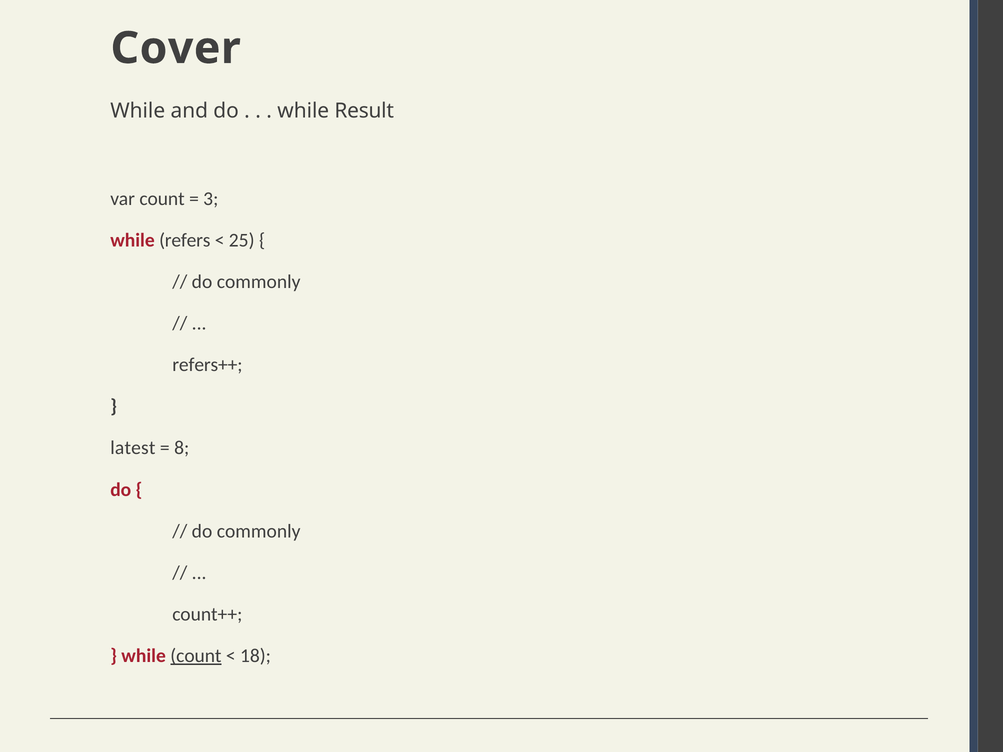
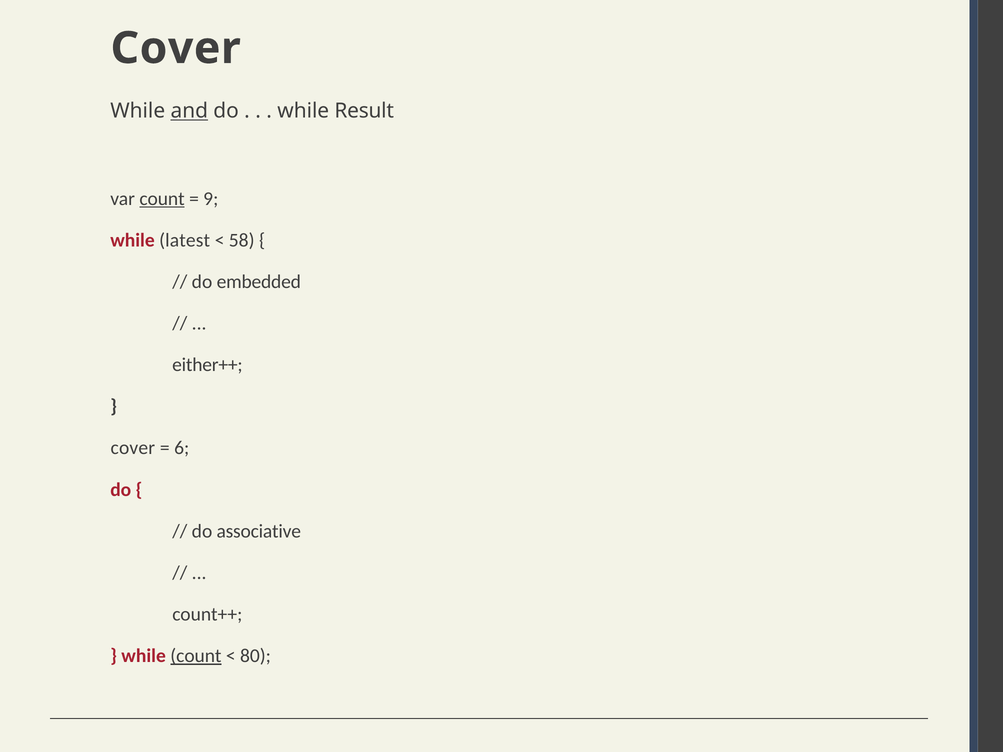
and underline: none -> present
count at (162, 199) underline: none -> present
3: 3 -> 9
refers: refers -> latest
25: 25 -> 58
commonly at (259, 282): commonly -> embedded
refers++: refers++ -> either++
latest at (133, 448): latest -> cover
8: 8 -> 6
commonly at (259, 531): commonly -> associative
18: 18 -> 80
